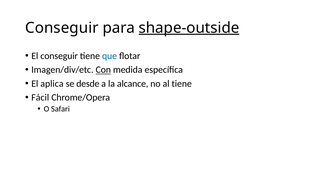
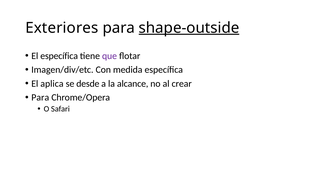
Conseguir at (62, 28): Conseguir -> Exteriores
El conseguir: conseguir -> específica
que colour: blue -> purple
Con underline: present -> none
al tiene: tiene -> crear
Fácil at (40, 97): Fácil -> Para
